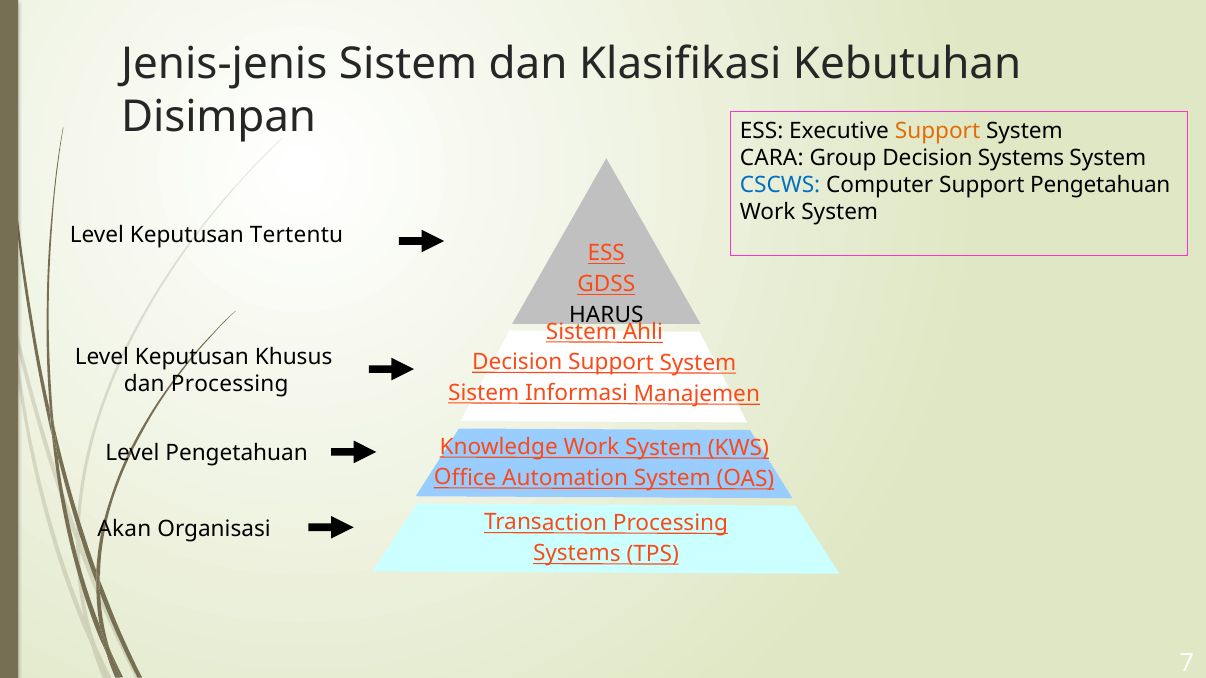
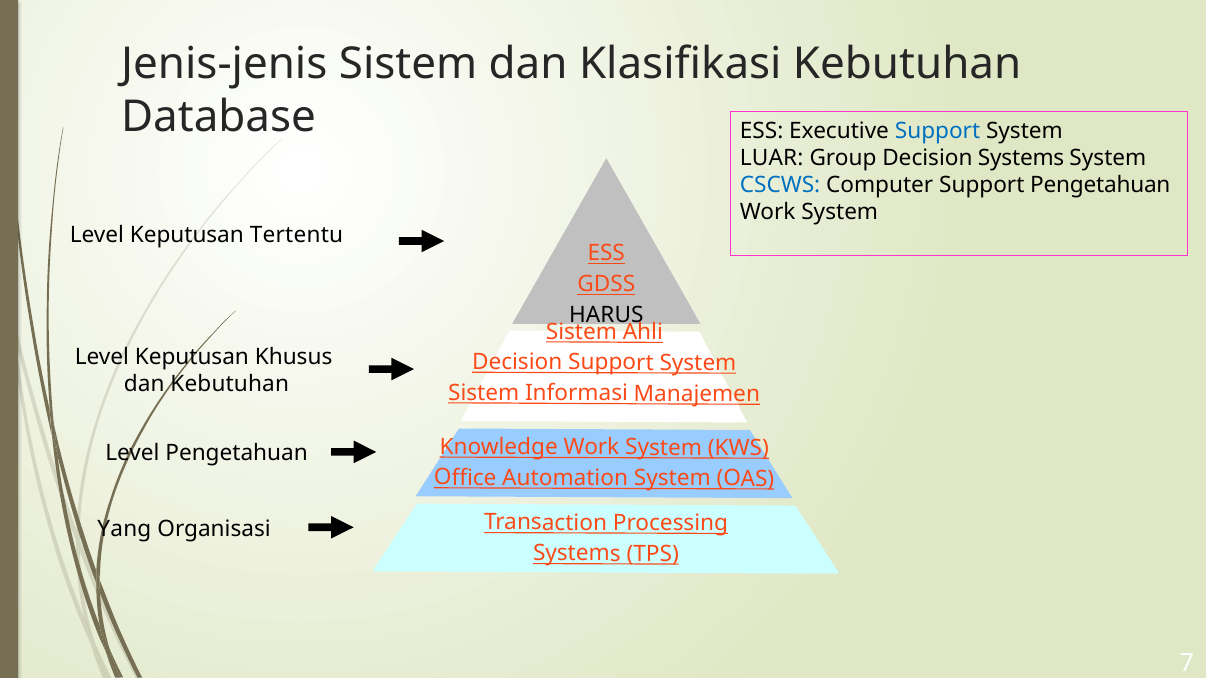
Disimpan: Disimpan -> Database
Support at (938, 131) colour: orange -> blue
CARA: CARA -> LUAR
dan Processing: Processing -> Kebutuhan
Akan: Akan -> Yang
